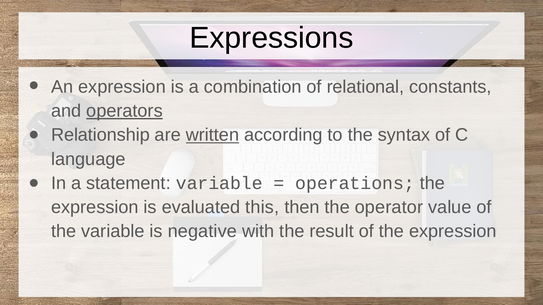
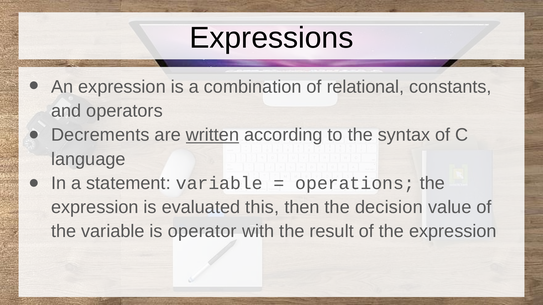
operators underline: present -> none
Relationship: Relationship -> Decrements
operator: operator -> decision
negative: negative -> operator
